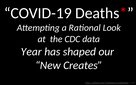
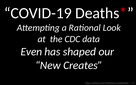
Year: Year -> Even
